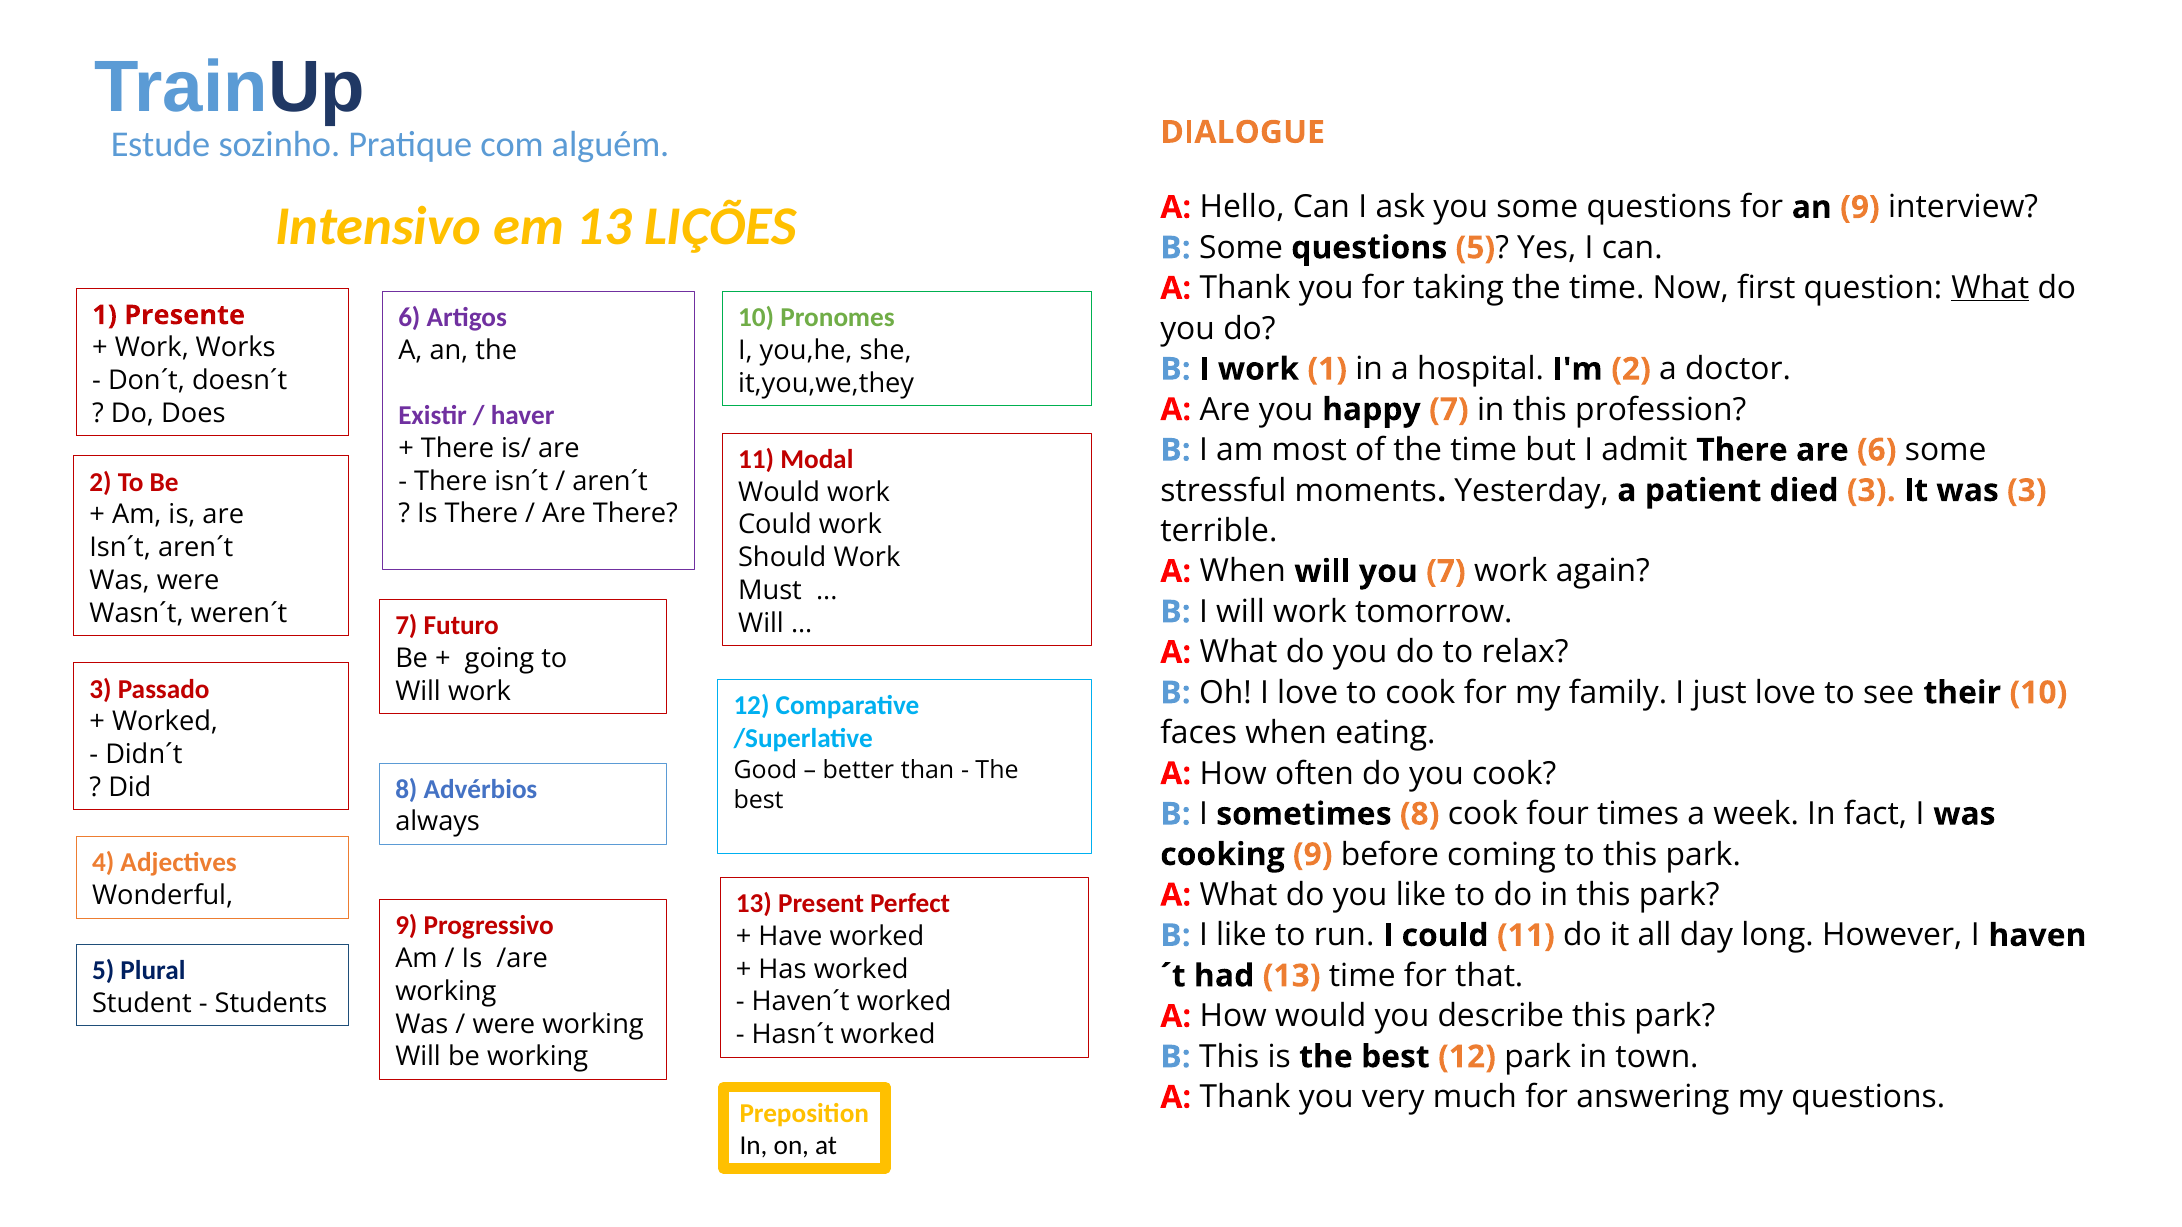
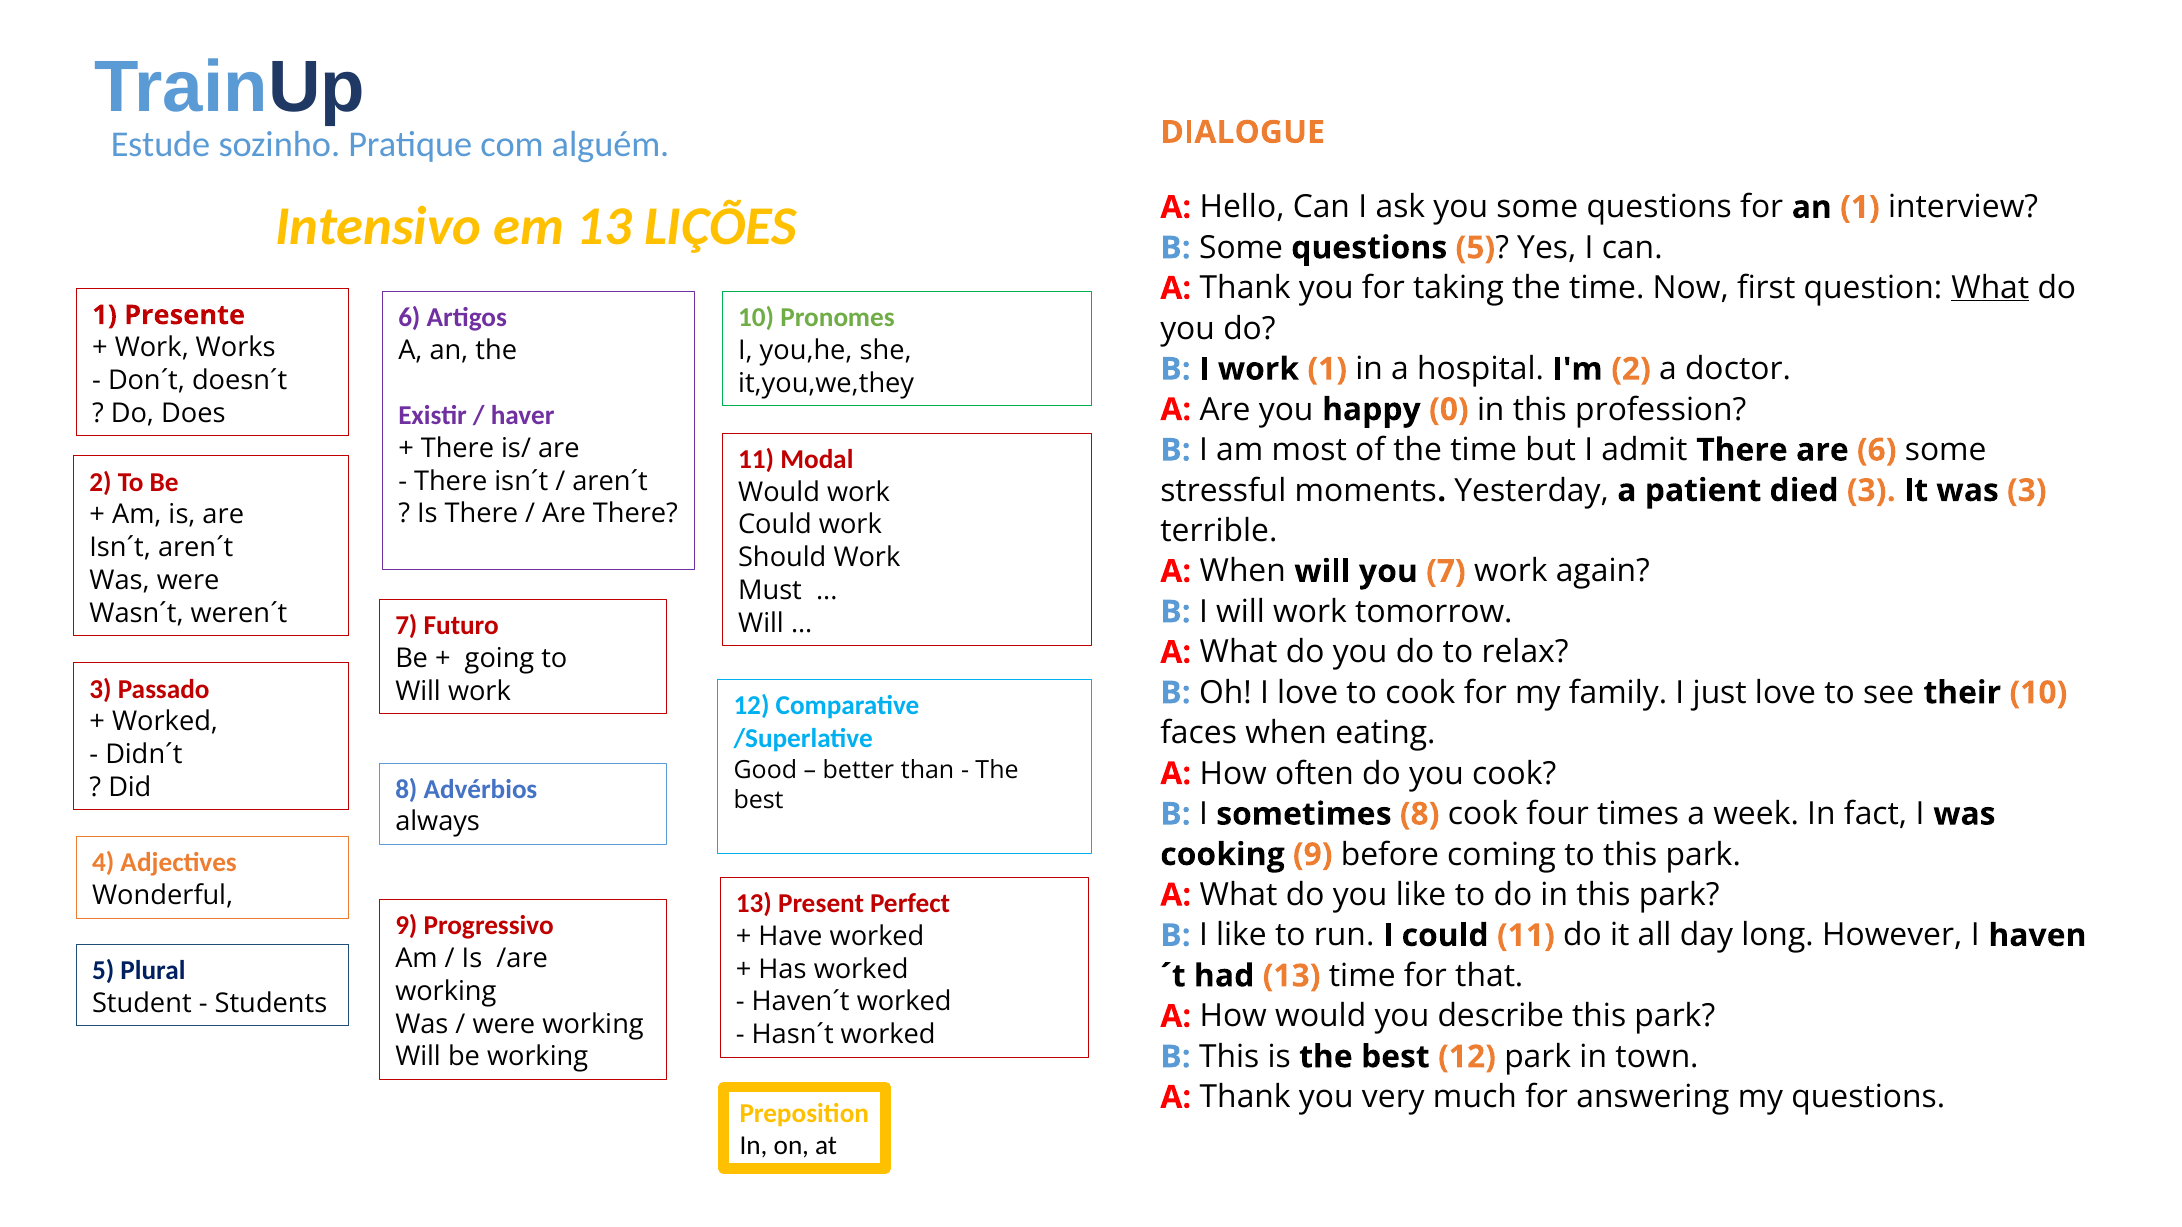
an 9: 9 -> 1
happy 7: 7 -> 0
